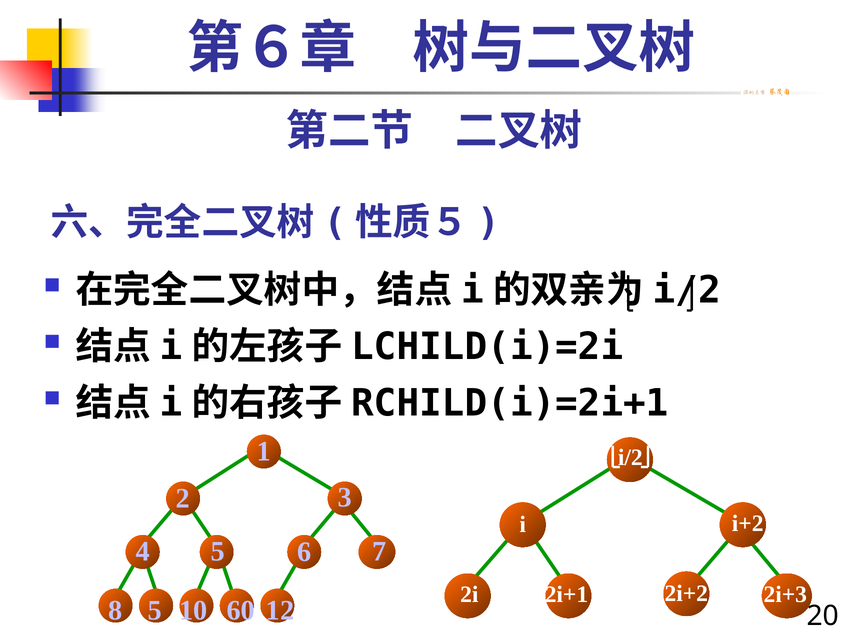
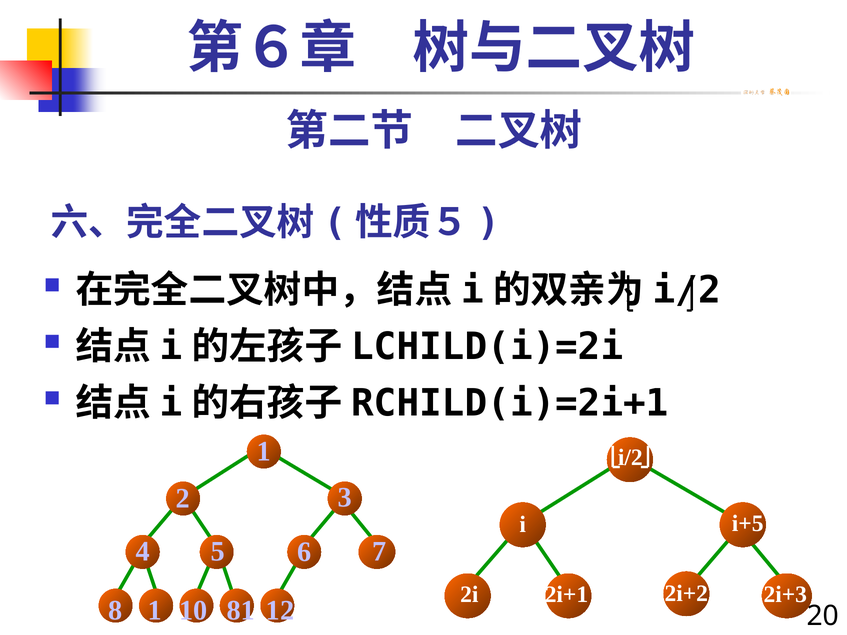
i+2: i+2 -> i+5
8 5: 5 -> 1
60: 60 -> 81
